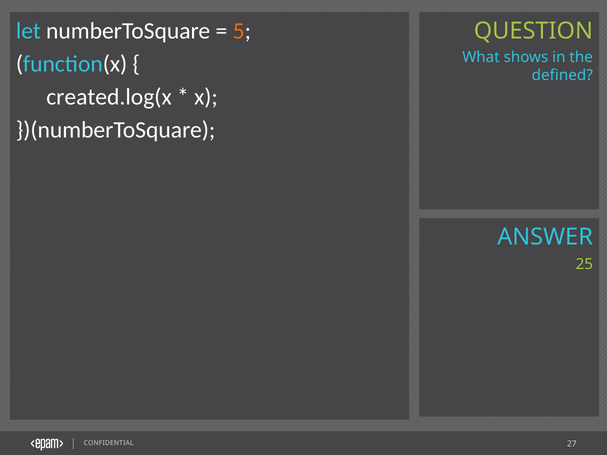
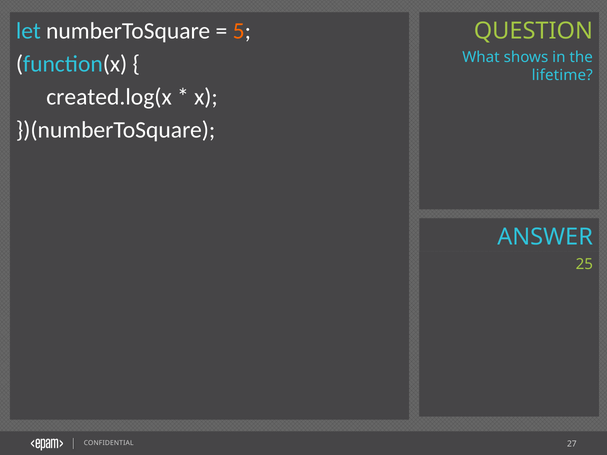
defined: defined -> lifetime
